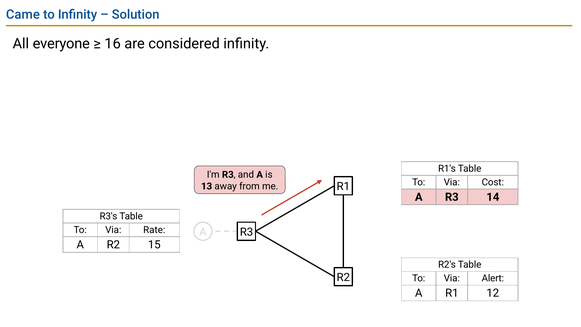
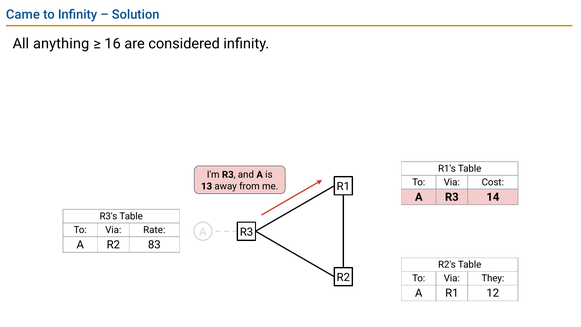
everyone: everyone -> anything
15: 15 -> 83
Alert: Alert -> They
